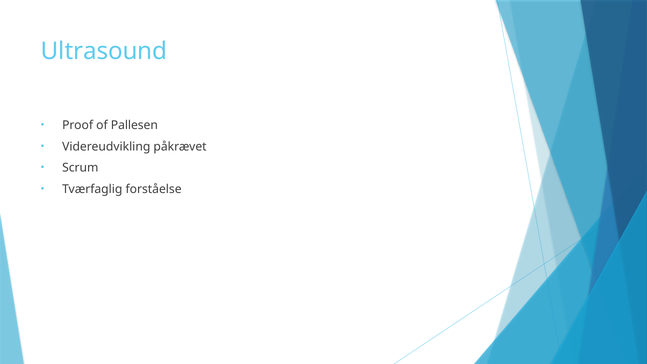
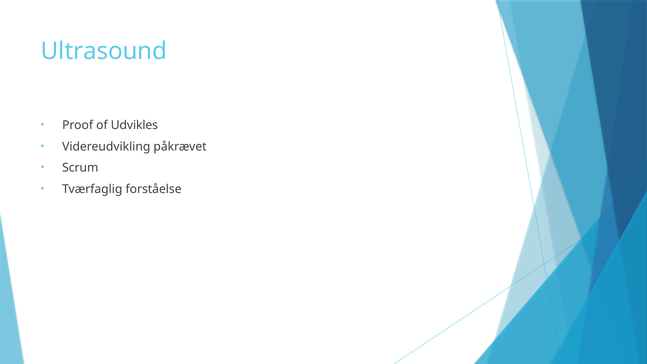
Pallesen: Pallesen -> Udvikles
